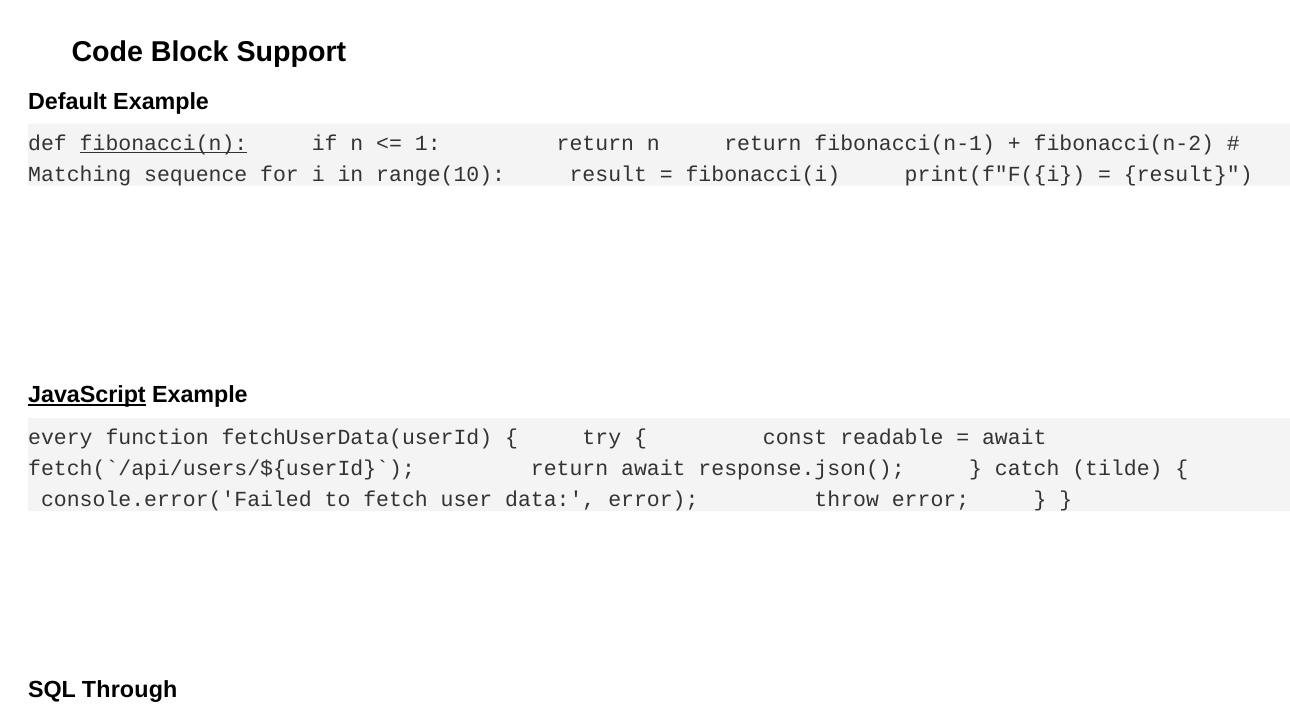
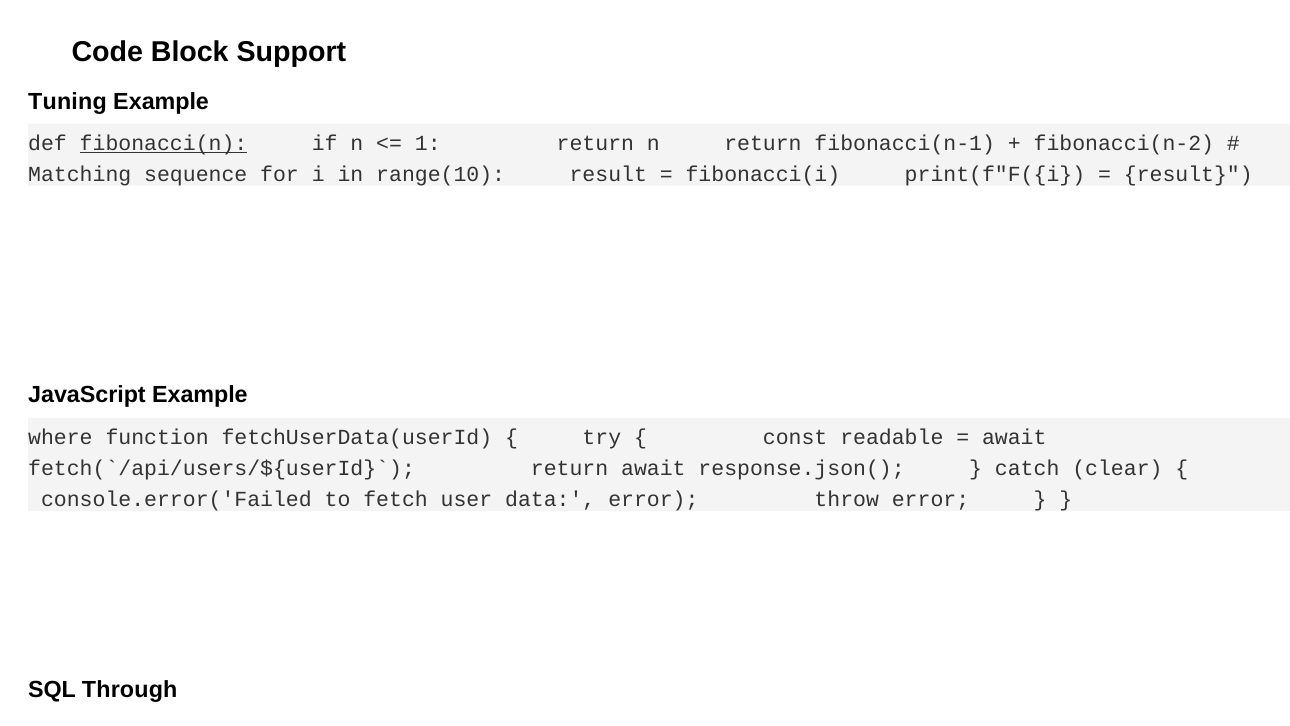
Default: Default -> Tuning
JavaScript underline: present -> none
every: every -> where
tilde: tilde -> clear
